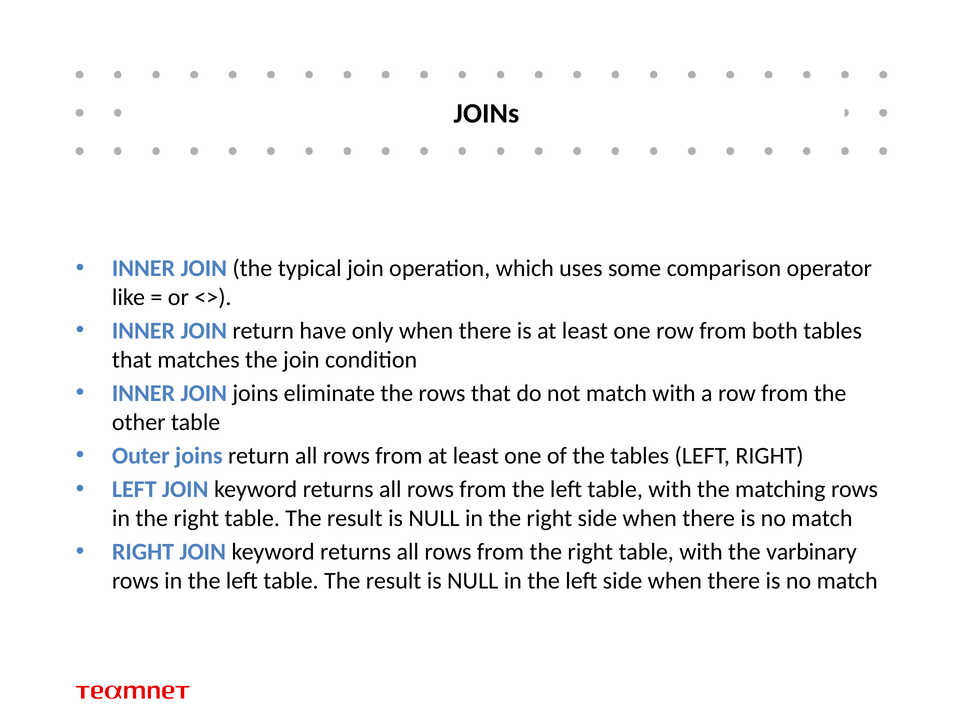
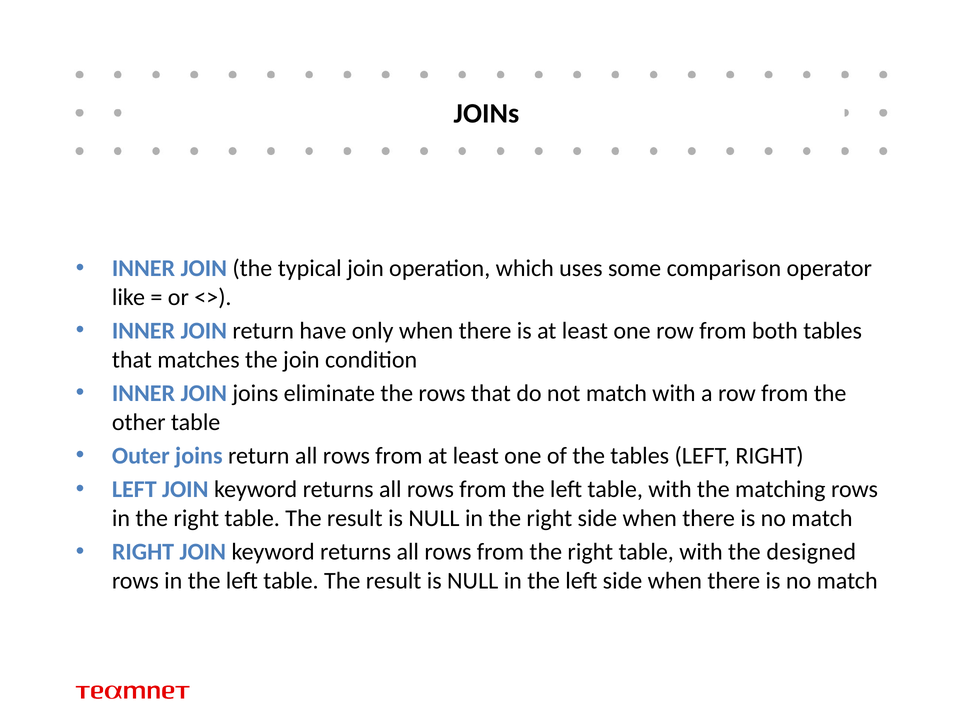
varbinary: varbinary -> designed
